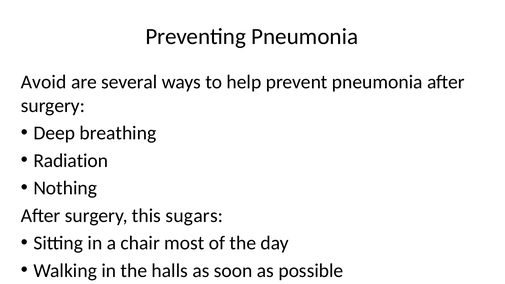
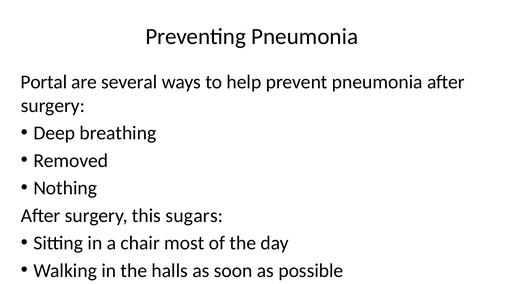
Avoid: Avoid -> Portal
Radiation: Radiation -> Removed
